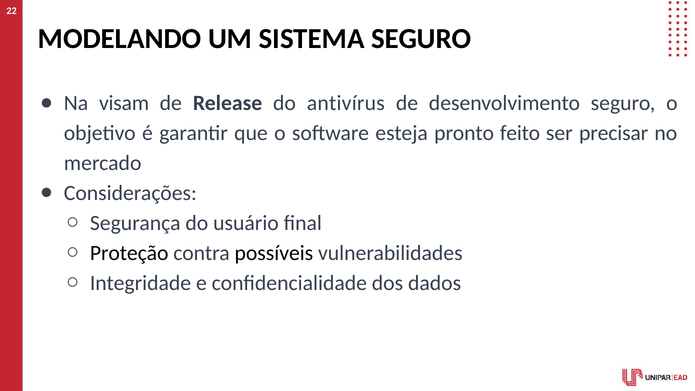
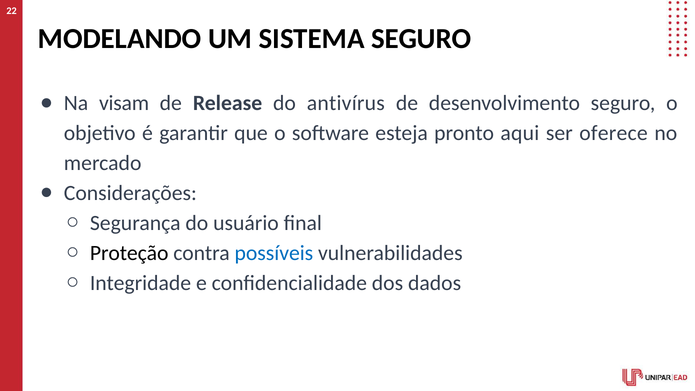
feito: feito -> aqui
precisar: precisar -> oferece
possíveis colour: black -> blue
